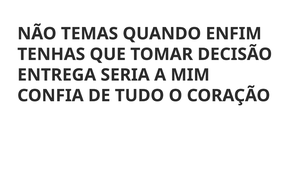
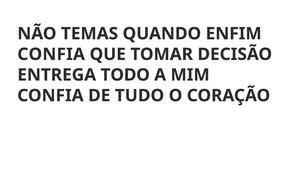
TENHAS at (51, 54): TENHAS -> CONFIA
SERIA: SERIA -> TODO
